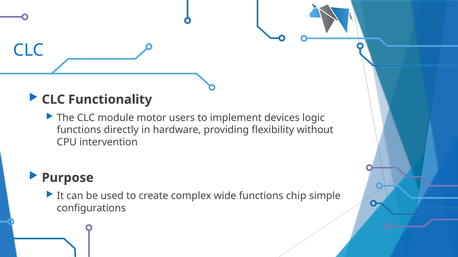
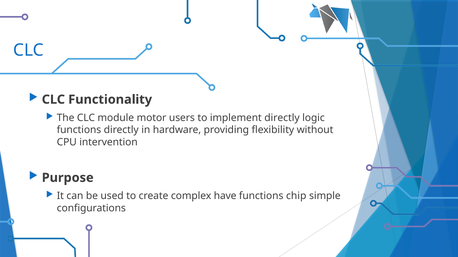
implement devices: devices -> directly
wide: wide -> have
